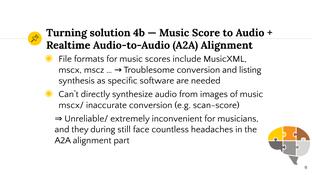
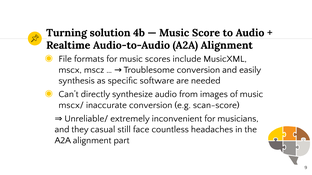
listing: listing -> easily
during: during -> casual
